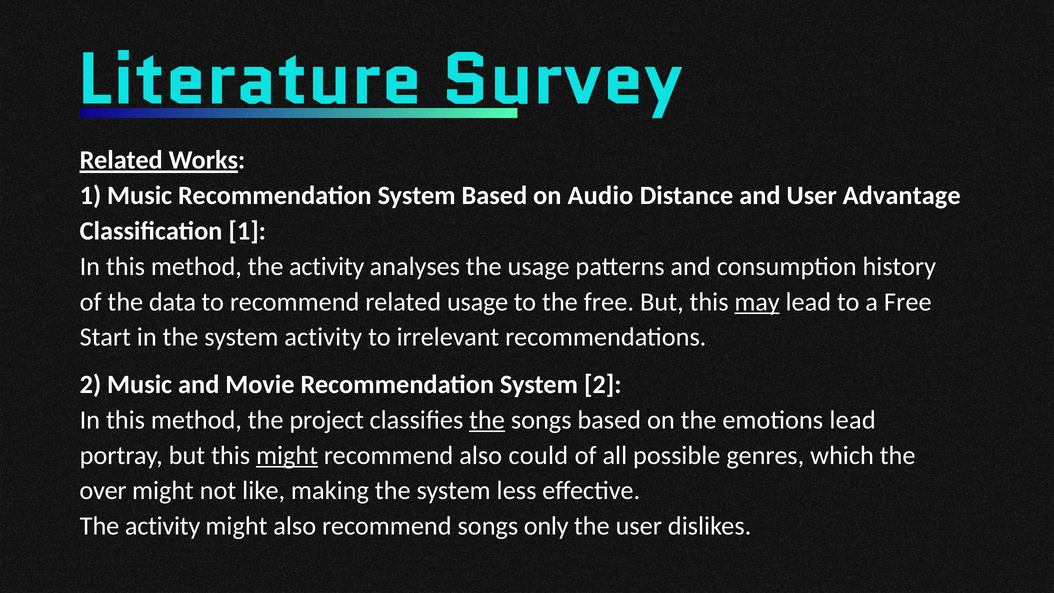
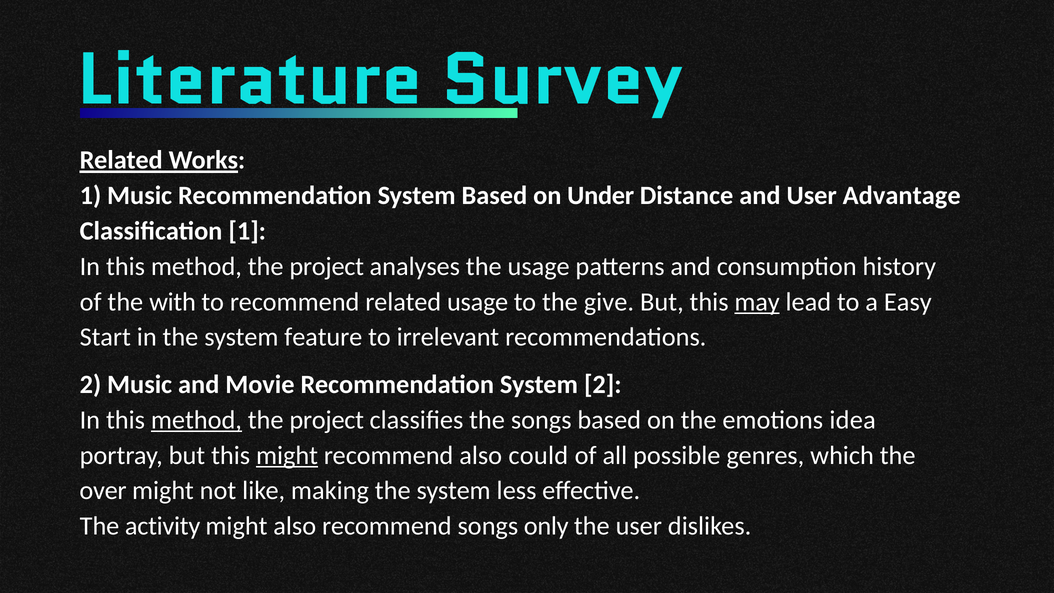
Audio: Audio -> Under
activity at (327, 266): activity -> project
data: data -> with
the free: free -> give
a Free: Free -> Easy
system activity: activity -> feature
method at (196, 420) underline: none -> present
the at (487, 420) underline: present -> none
emotions lead: lead -> idea
